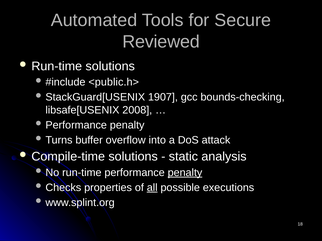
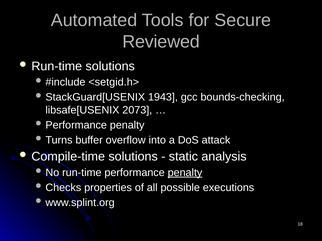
<public.h>: <public.h> -> <setgid.h>
1907: 1907 -> 1943
2008: 2008 -> 2073
all underline: present -> none
